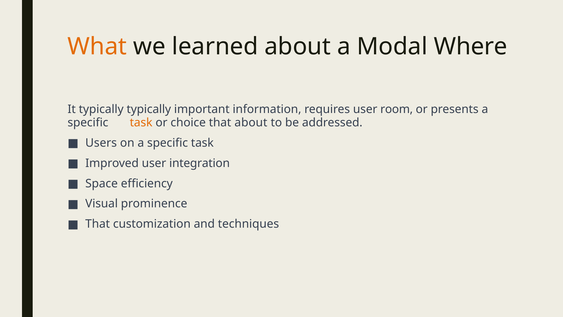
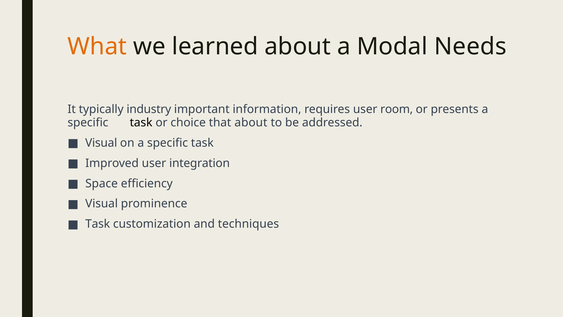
Where: Where -> Needs
typically typically: typically -> industry
task at (141, 122) colour: orange -> black
Users at (101, 143): Users -> Visual
That at (98, 224): That -> Task
